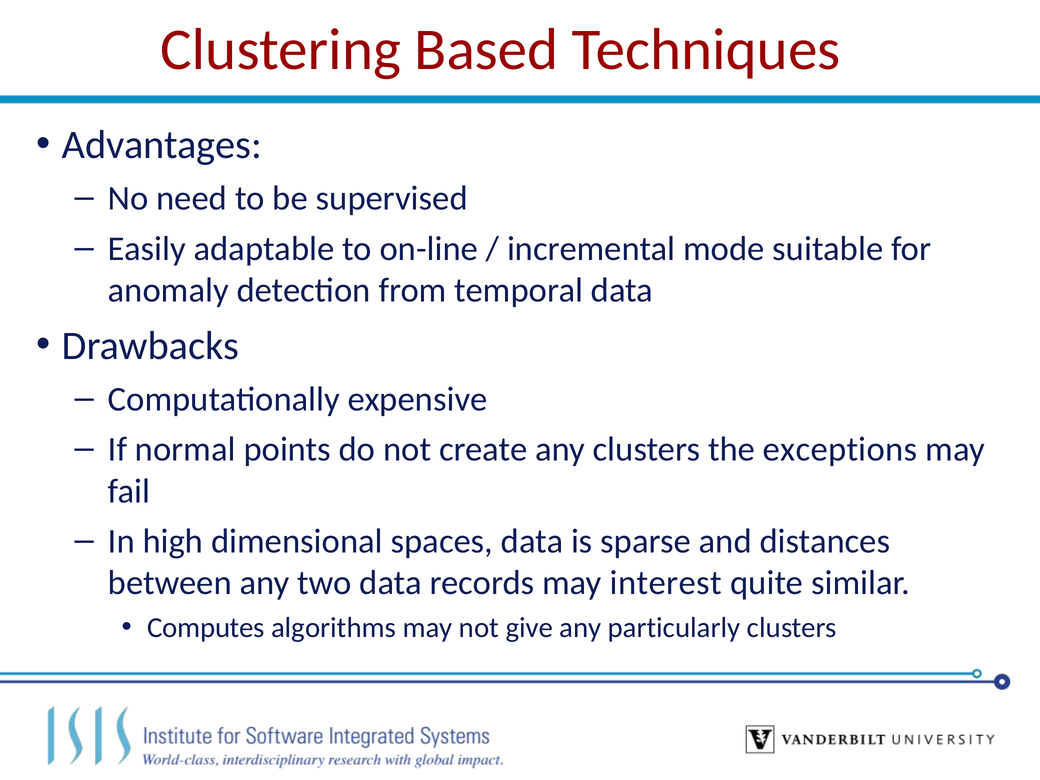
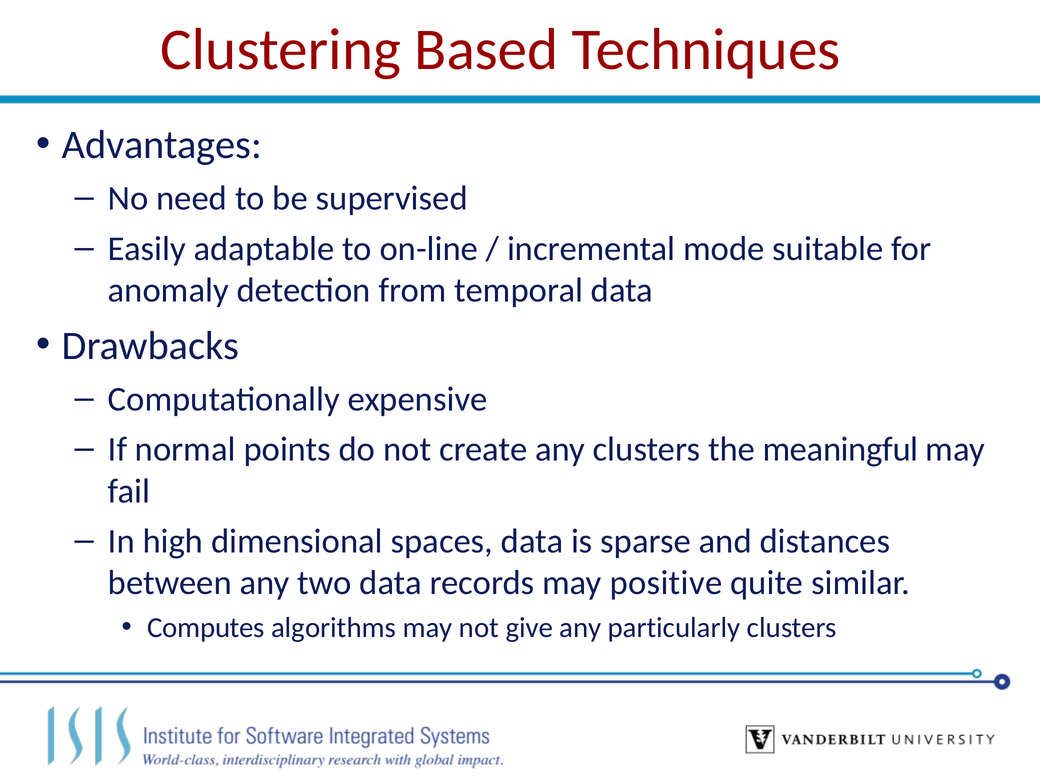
exceptions: exceptions -> meaningful
interest: interest -> positive
